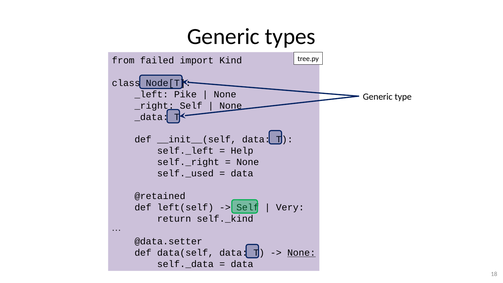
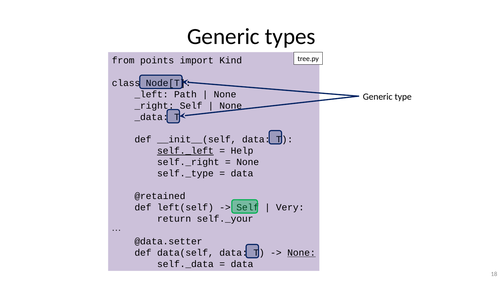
failed: failed -> points
Pike: Pike -> Path
self._left underline: none -> present
self._used: self._used -> self._type
self._kind: self._kind -> self._your
